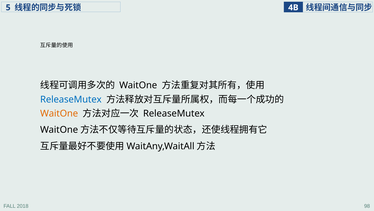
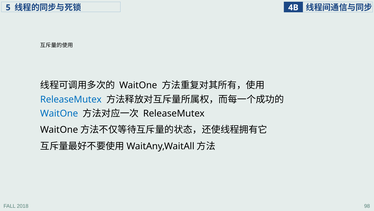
WaitOne at (59, 113) colour: orange -> blue
